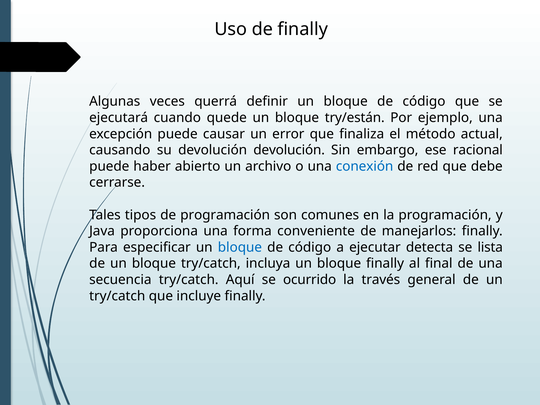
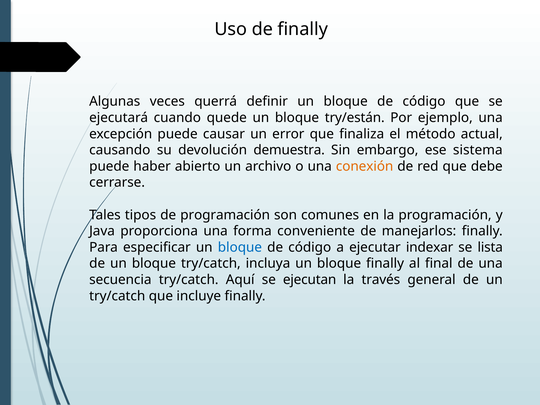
devolución devolución: devolución -> demuestra
racional: racional -> sistema
conexión colour: blue -> orange
detecta: detecta -> indexar
ocurrido: ocurrido -> ejecutan
